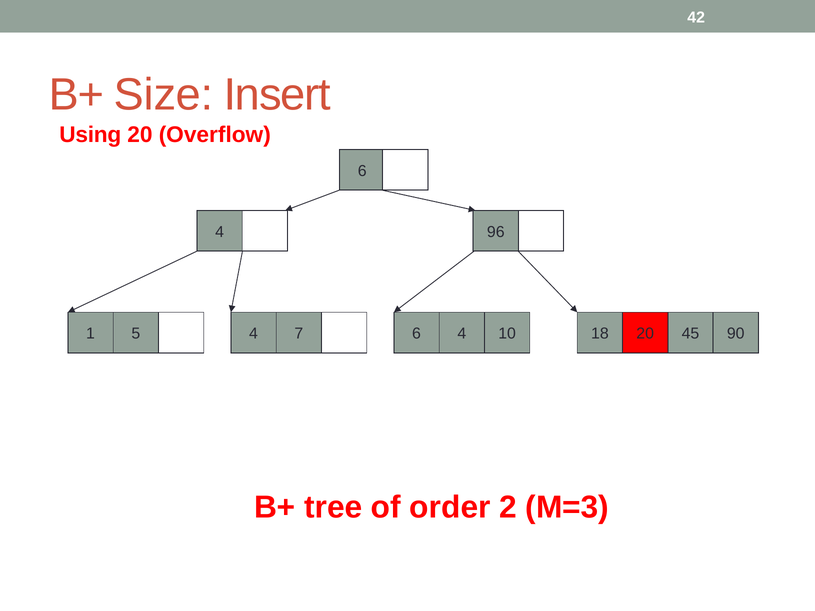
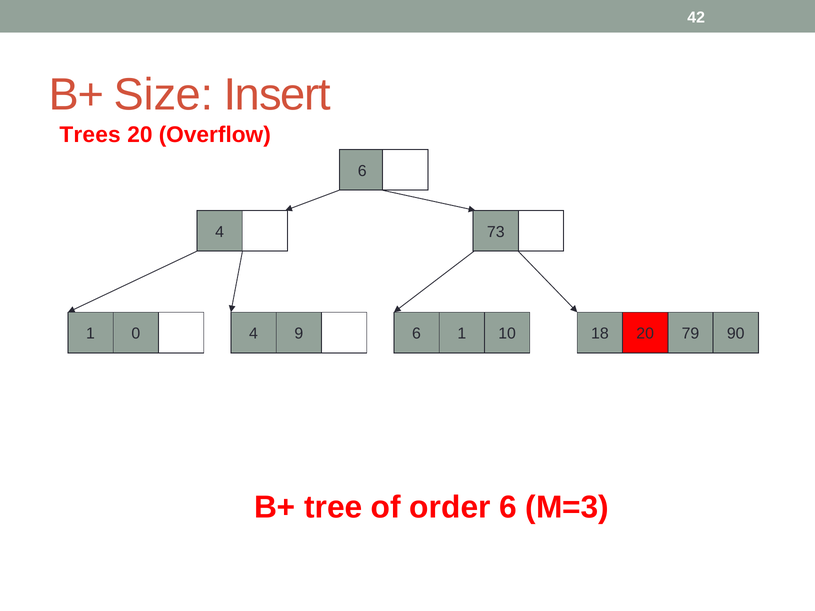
Using: Using -> Trees
96: 96 -> 73
5: 5 -> 0
7: 7 -> 9
6 4: 4 -> 1
45: 45 -> 79
order 2: 2 -> 6
